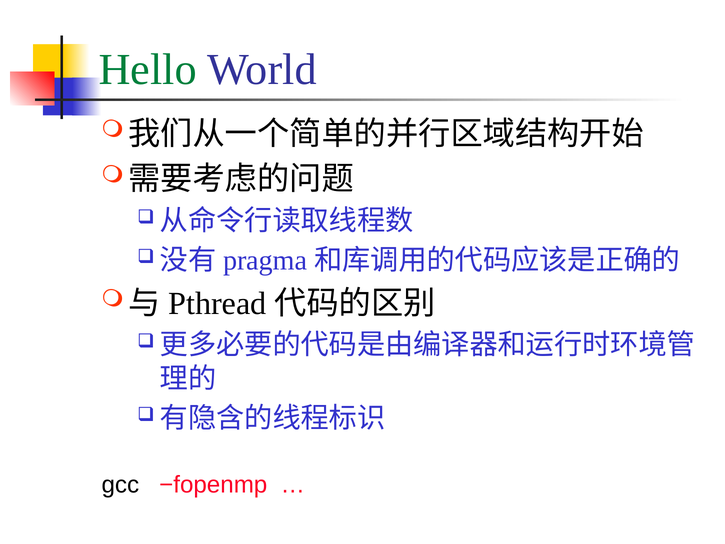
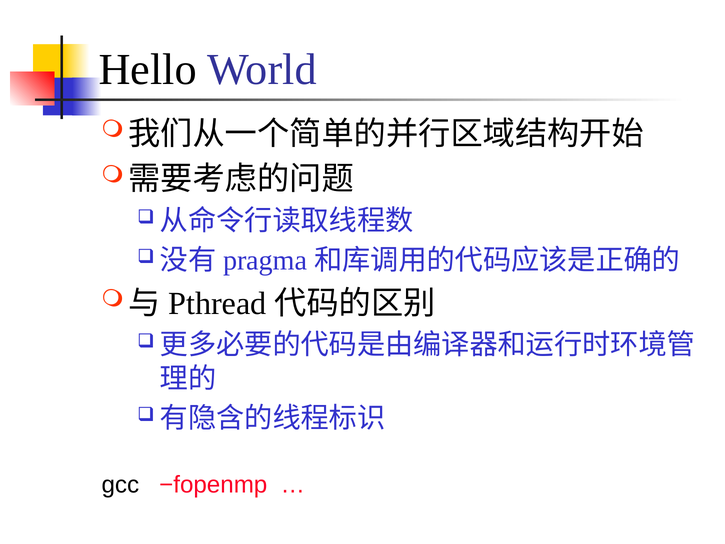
Hello colour: green -> black
